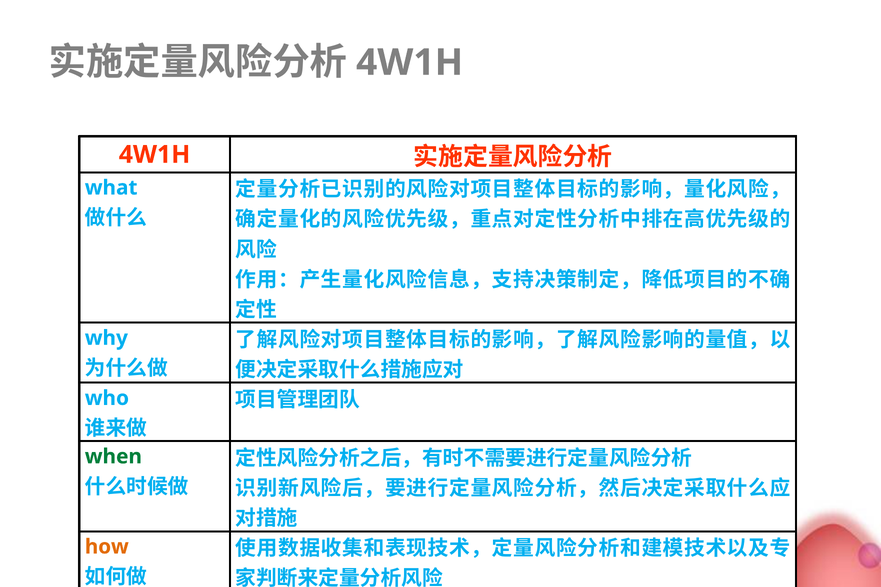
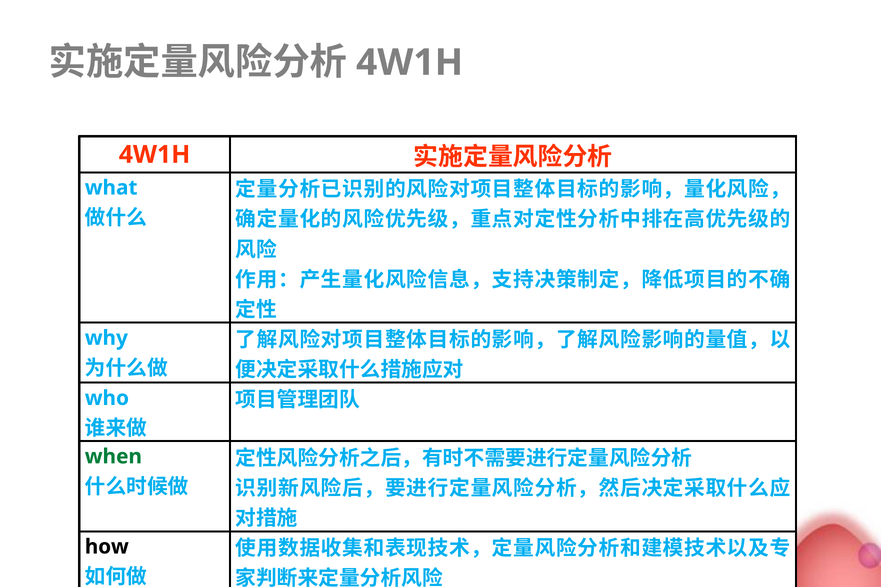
how colour: orange -> black
